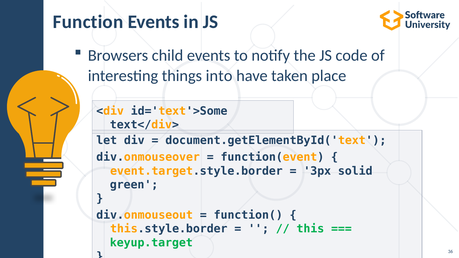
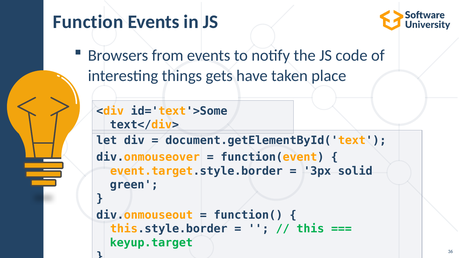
child: child -> from
into: into -> gets
